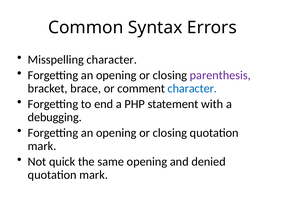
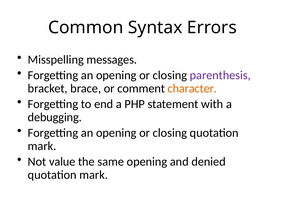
Misspelling character: character -> messages
character at (192, 88) colour: blue -> orange
quick: quick -> value
